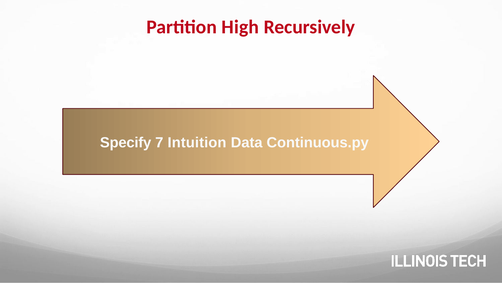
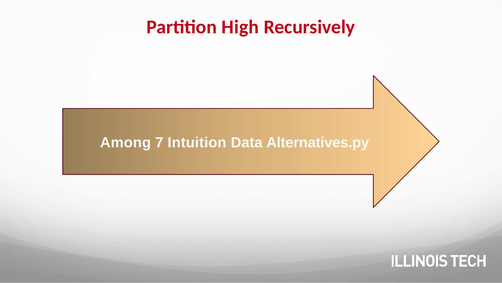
Specify: Specify -> Among
Continuous.py: Continuous.py -> Alternatives.py
